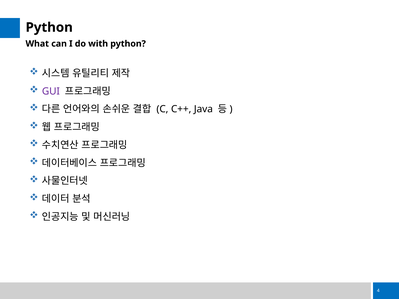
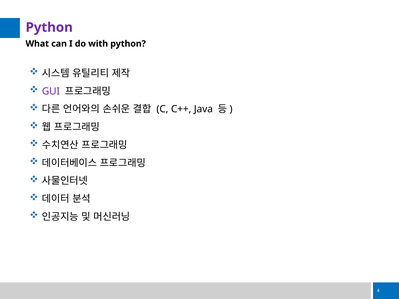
Python at (49, 27) colour: black -> purple
